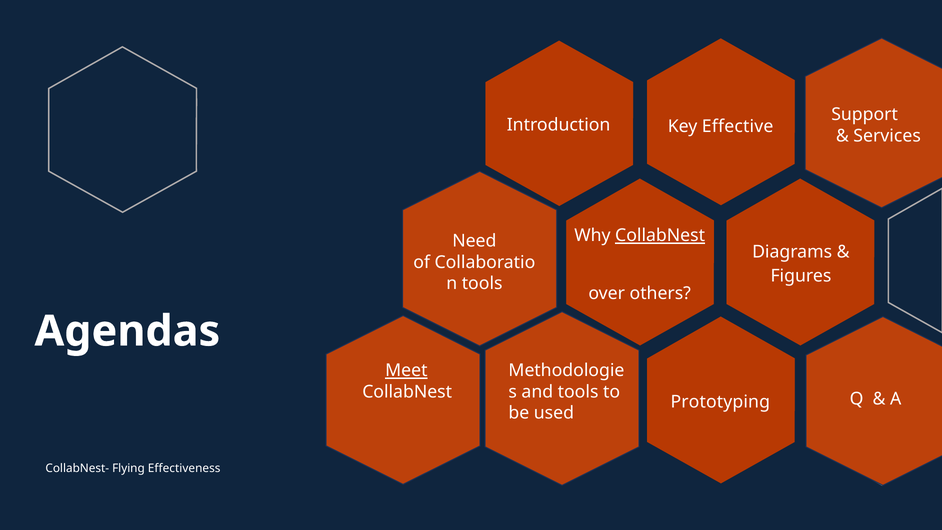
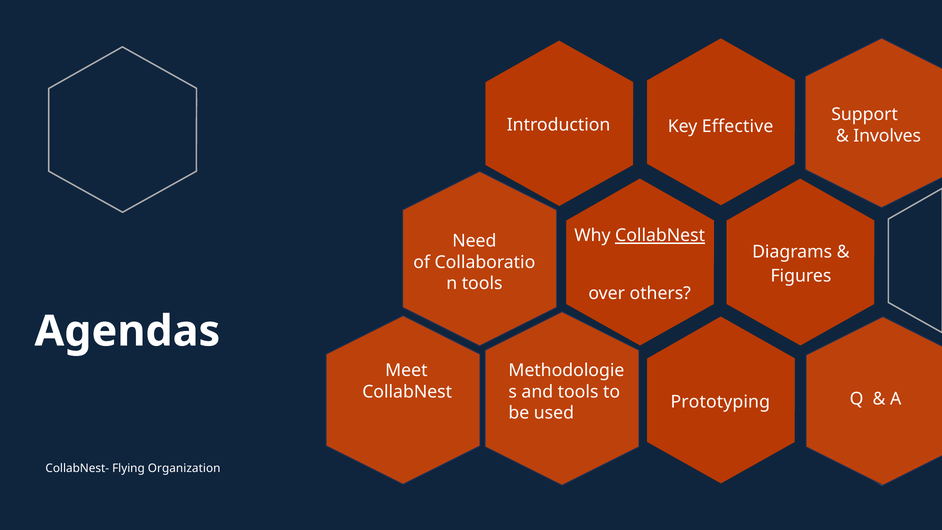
Services: Services -> Involves
Meet underline: present -> none
Effectiveness: Effectiveness -> Organization
